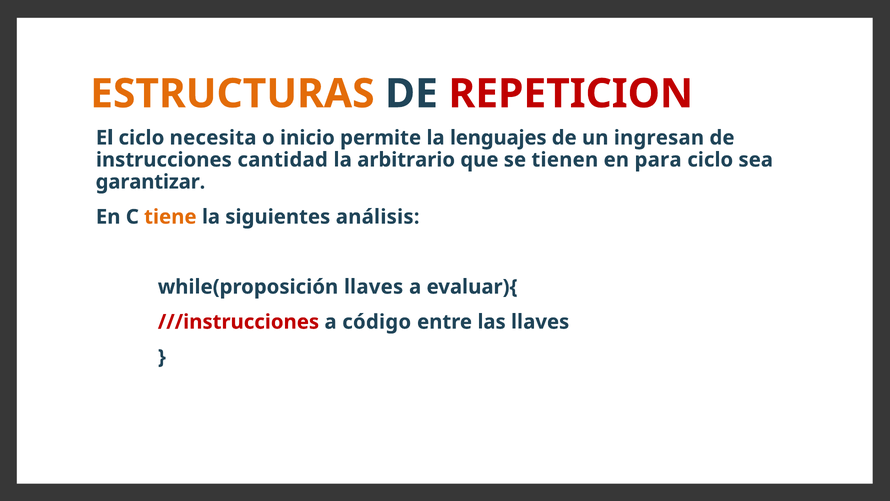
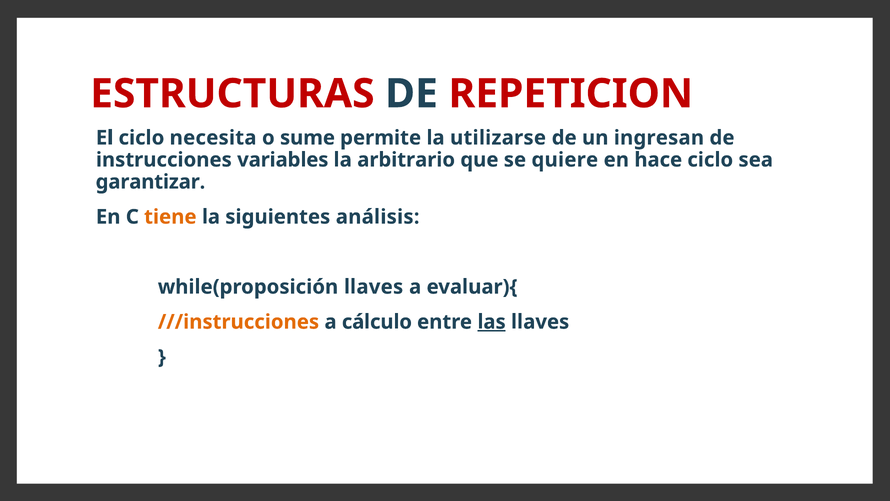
ESTRUCTURAS colour: orange -> red
inicio: inicio -> sume
lenguajes: lenguajes -> utilizarse
cantidad: cantidad -> variables
tienen: tienen -> quiere
para: para -> hace
///instrucciones colour: red -> orange
código: código -> cálculo
las underline: none -> present
